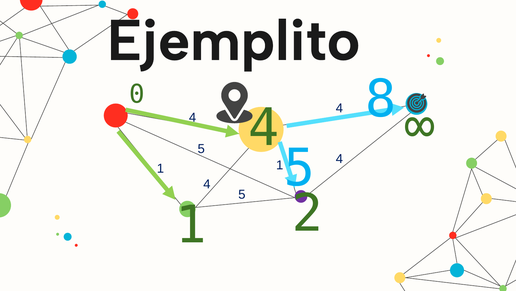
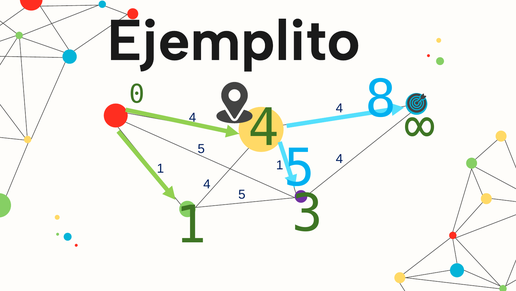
2: 2 -> 3
